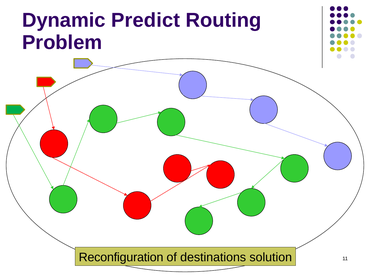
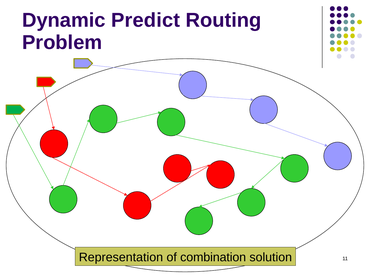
Reconfiguration: Reconfiguration -> Representation
destinations: destinations -> combination
